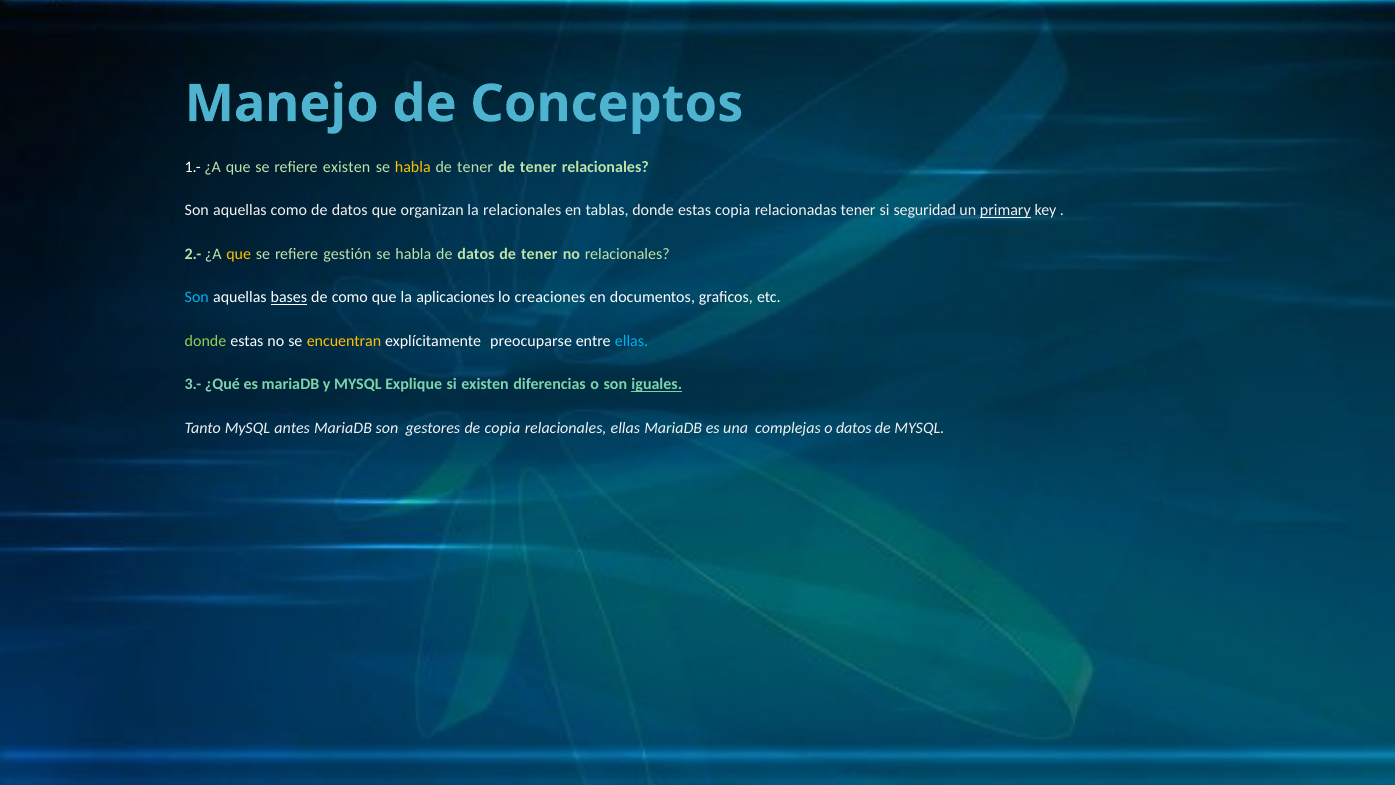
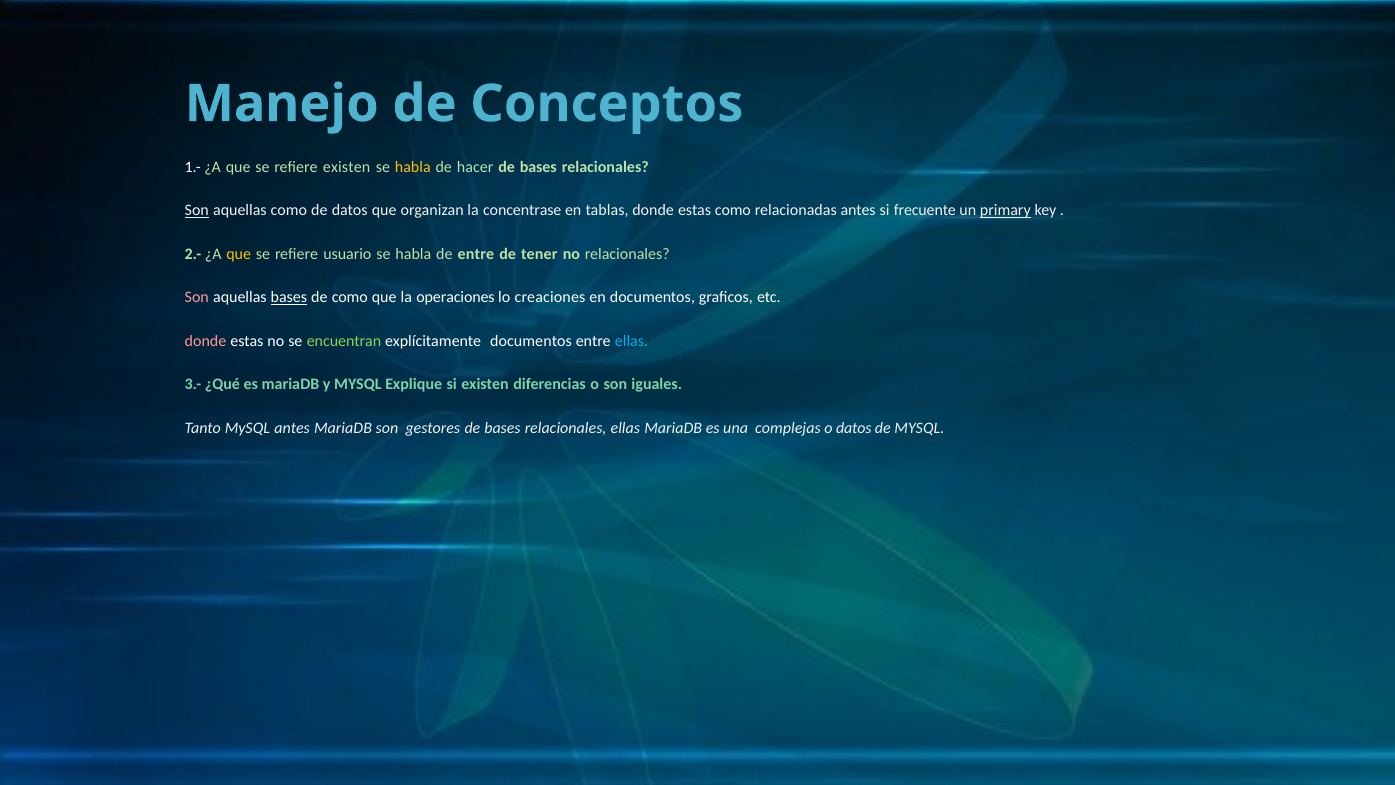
tener at (475, 167): tener -> hacer
tener at (538, 167): tener -> bases
Son at (197, 211) underline: none -> present
la relacionales: relacionales -> concentrase
estas copia: copia -> como
relacionadas tener: tener -> antes
seguridad: seguridad -> frecuente
gestión: gestión -> usuario
habla de datos: datos -> entre
Son at (197, 298) colour: light blue -> pink
aplicaciones: aplicaciones -> operaciones
donde at (205, 341) colour: light green -> pink
encuentran colour: yellow -> light green
explícitamente preocuparse: preocuparse -> documentos
iguales underline: present -> none
gestores de copia: copia -> bases
